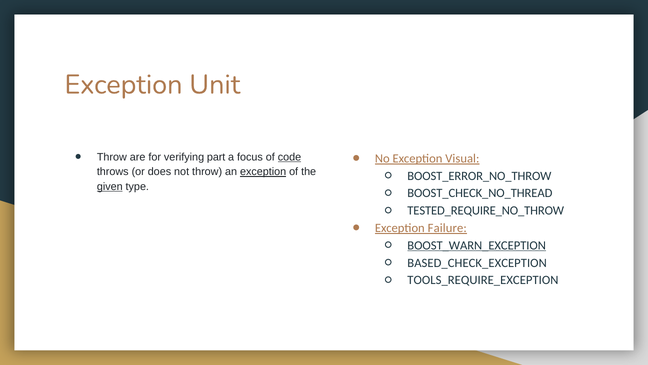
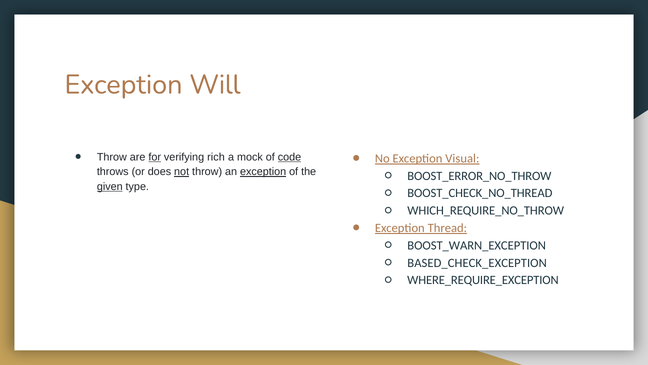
Unit: Unit -> Will
for underline: none -> present
part: part -> rich
focus: focus -> mock
not underline: none -> present
TESTED_REQUIRE_NO_THROW: TESTED_REQUIRE_NO_THROW -> WHICH_REQUIRE_NO_THROW
Failure: Failure -> Thread
BOOST_WARN_EXCEPTION underline: present -> none
TOOLS_REQUIRE_EXCEPTION: TOOLS_REQUIRE_EXCEPTION -> WHERE_REQUIRE_EXCEPTION
